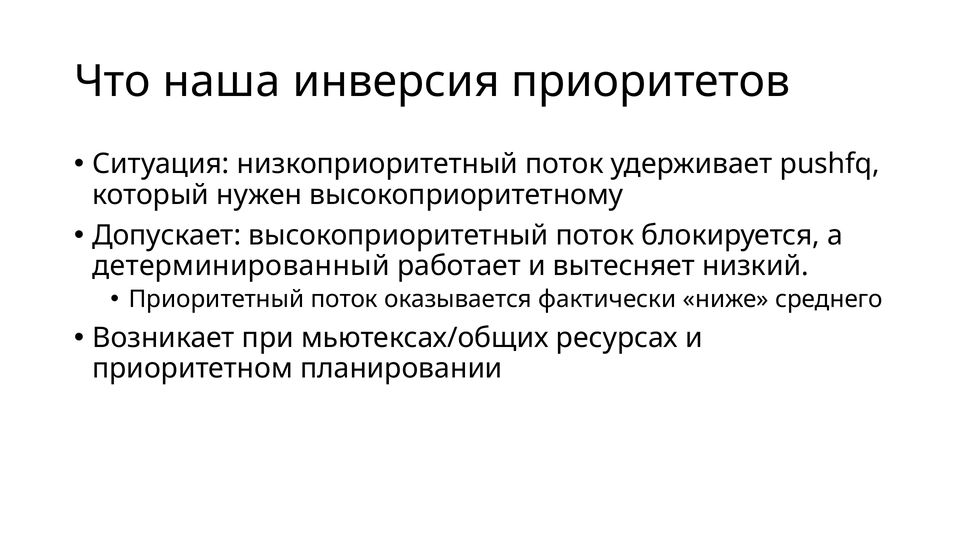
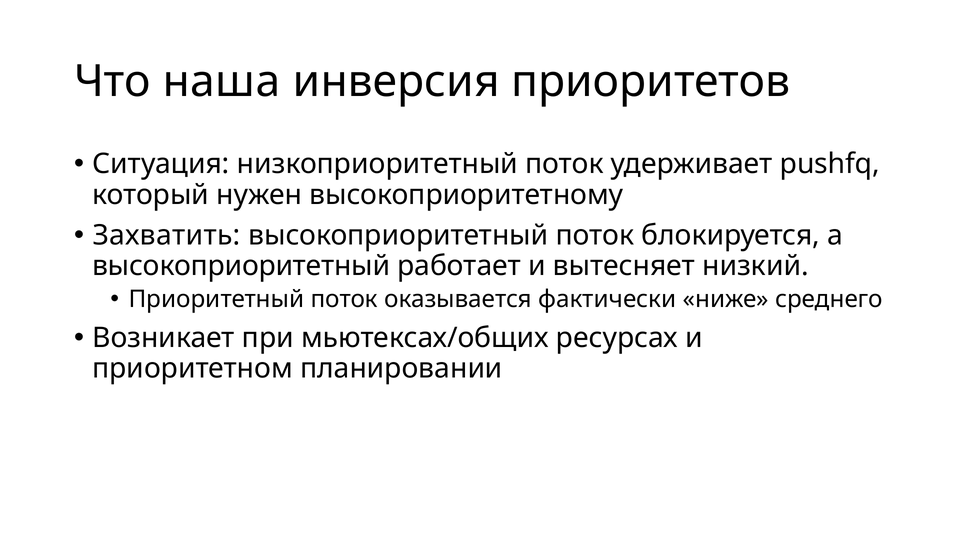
Допускает: Допускает -> Захватить
детерминированный at (241, 266): детерминированный -> высокоприоритетный
